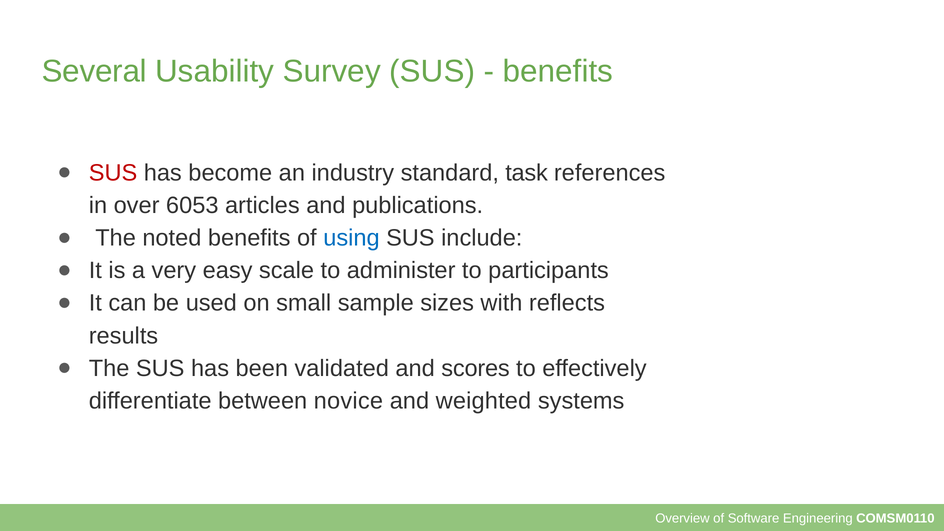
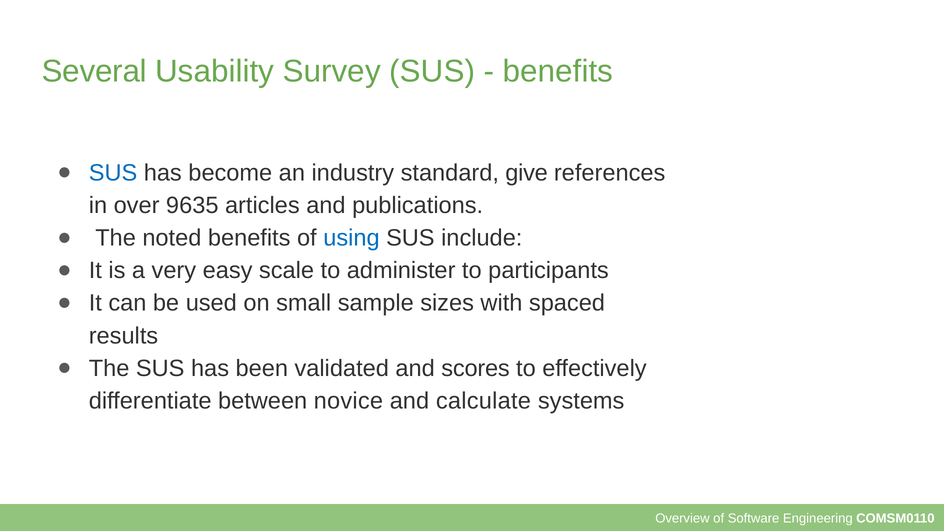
SUS at (113, 173) colour: red -> blue
task: task -> give
6053: 6053 -> 9635
reflects: reflects -> spaced
weighted: weighted -> calculate
